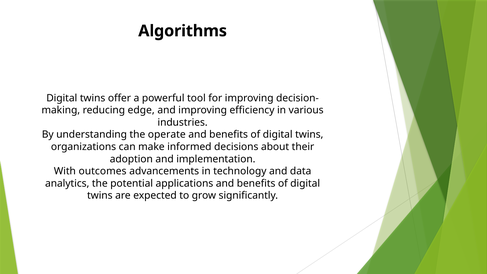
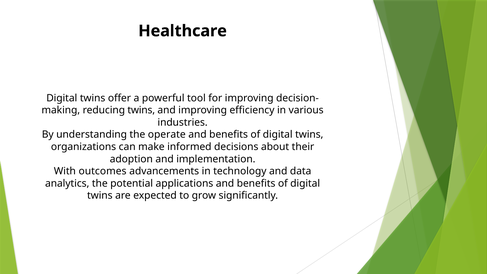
Algorithms: Algorithms -> Healthcare
reducing edge: edge -> twins
